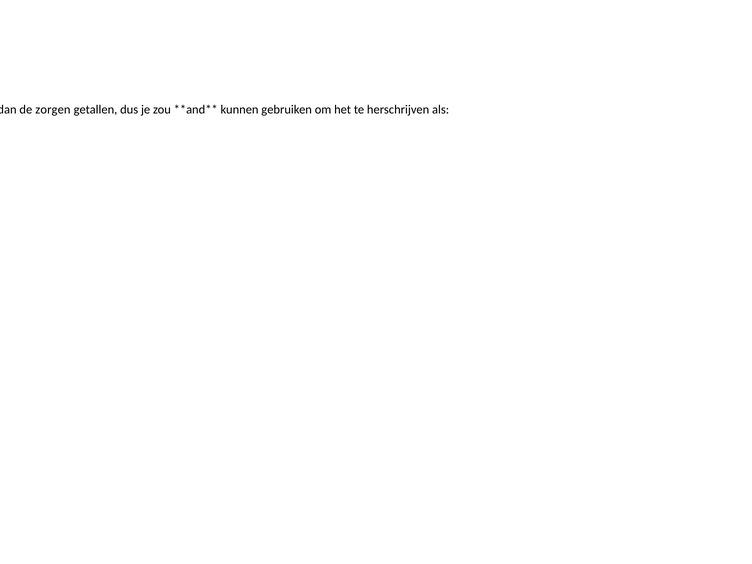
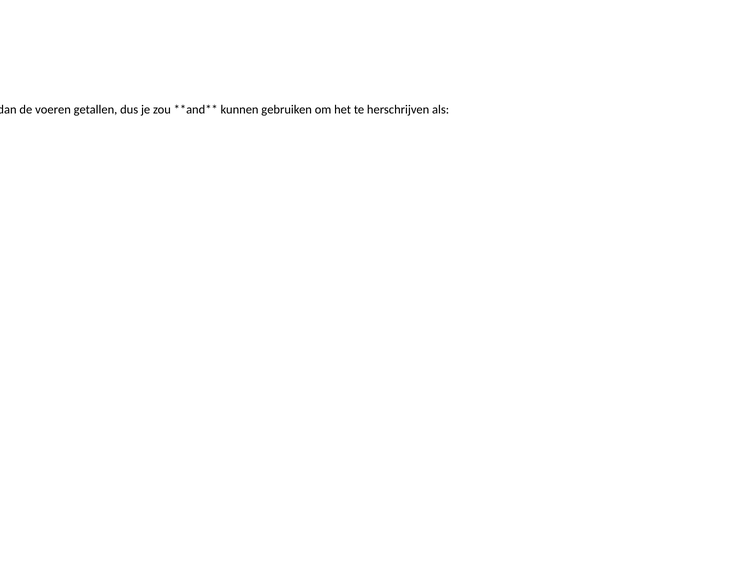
zorgen: zorgen -> voeren
